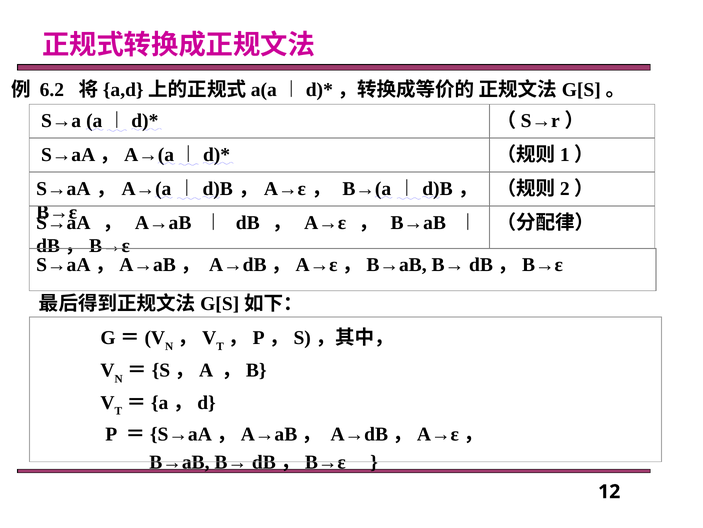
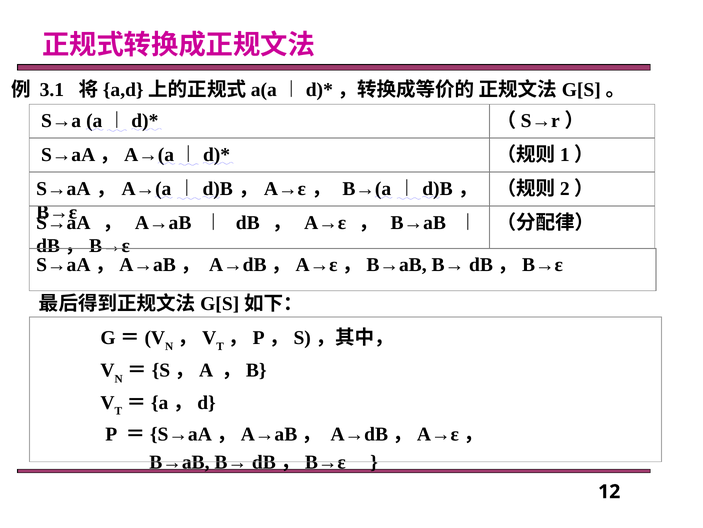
6.2: 6.2 -> 3.1
